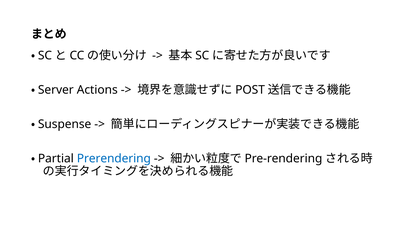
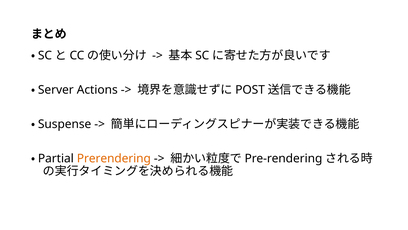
Prerendering colour: blue -> orange
